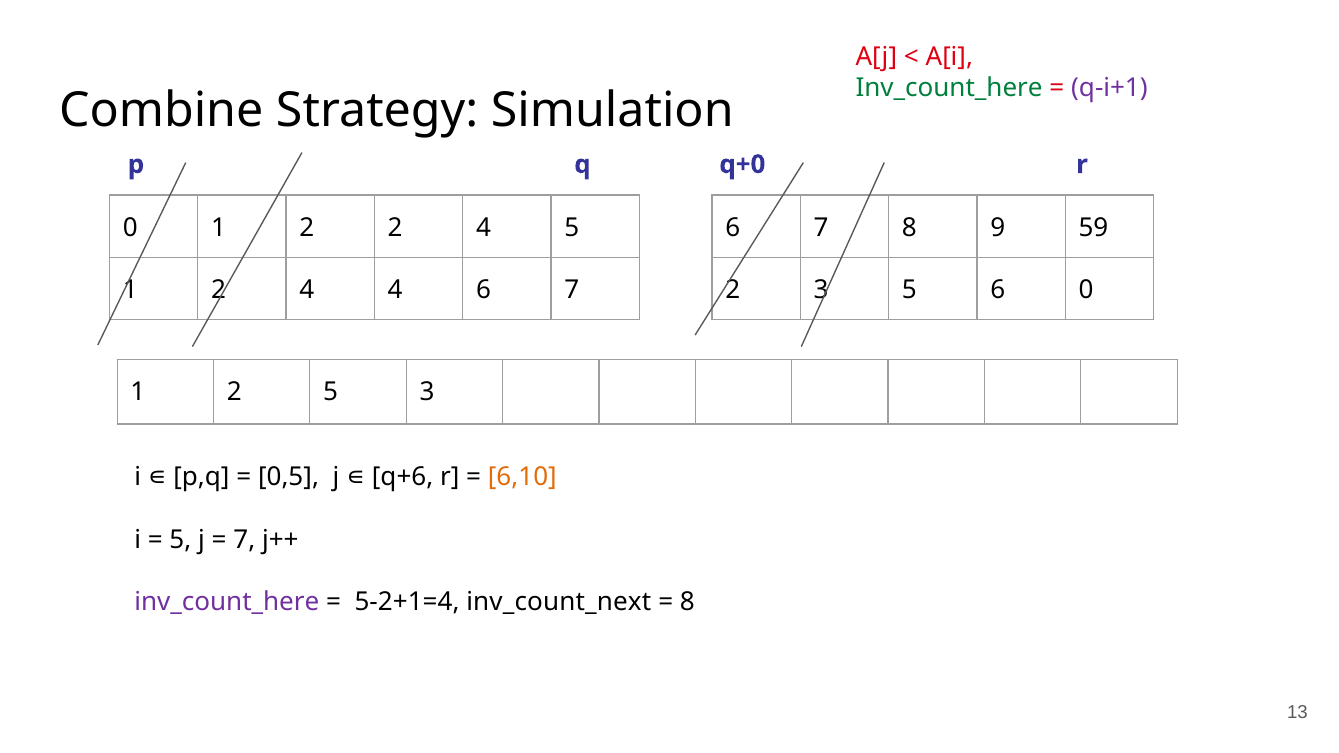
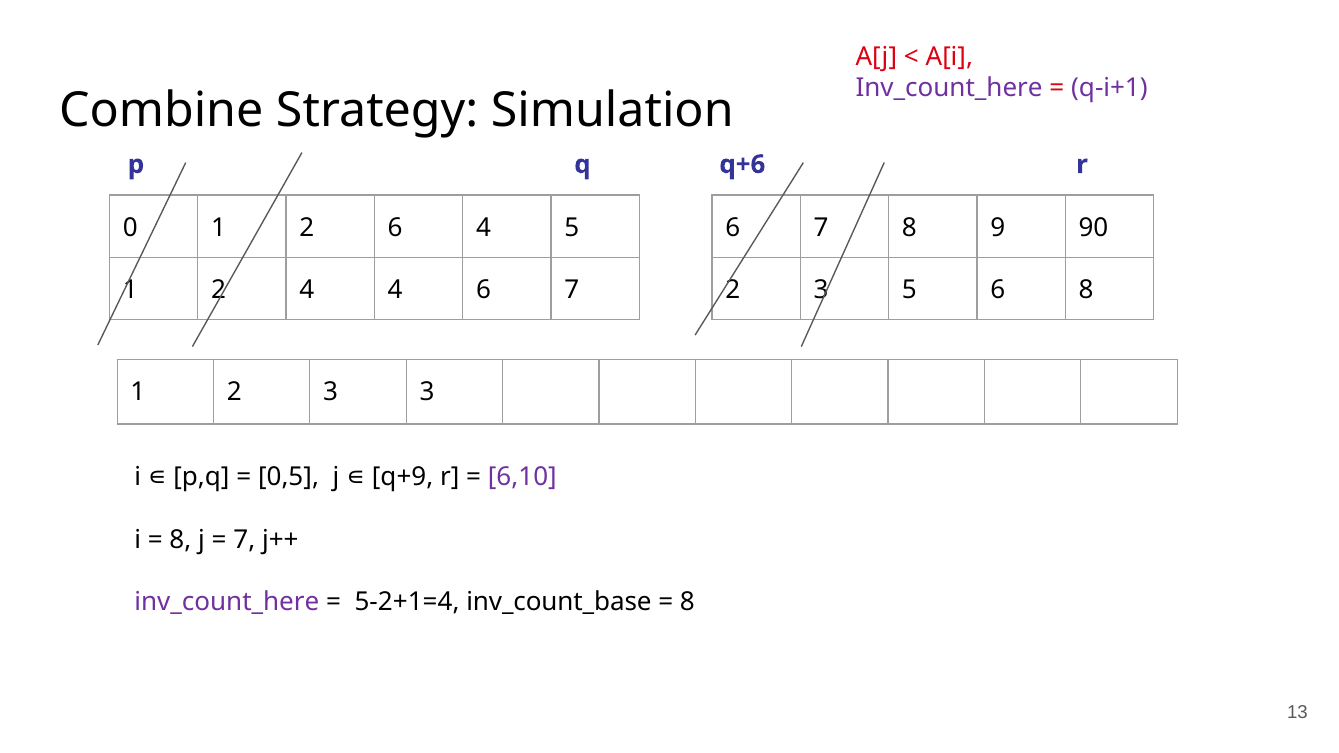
Inv_count_here at (949, 88) colour: green -> purple
q+0: q+0 -> q+6
2 2: 2 -> 6
59: 59 -> 90
6 0: 0 -> 8
1 2 5: 5 -> 3
q+6: q+6 -> q+9
6,10 colour: orange -> purple
5 at (180, 540): 5 -> 8
inv_count_next: inv_count_next -> inv_count_base
